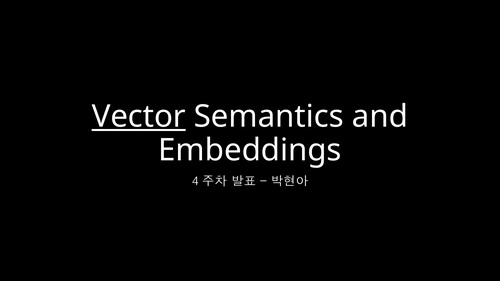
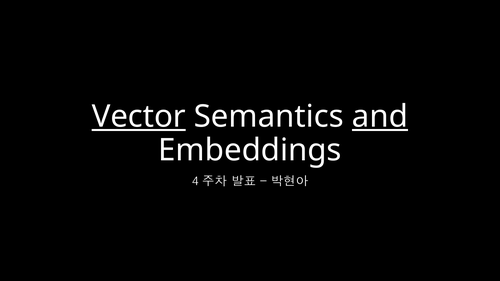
and underline: none -> present
